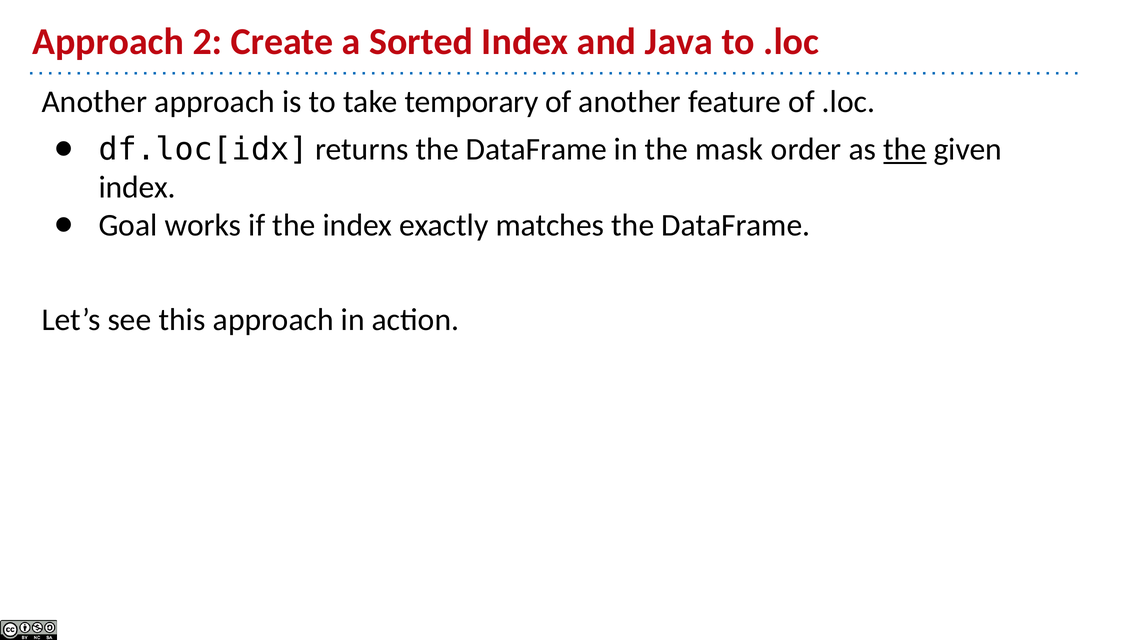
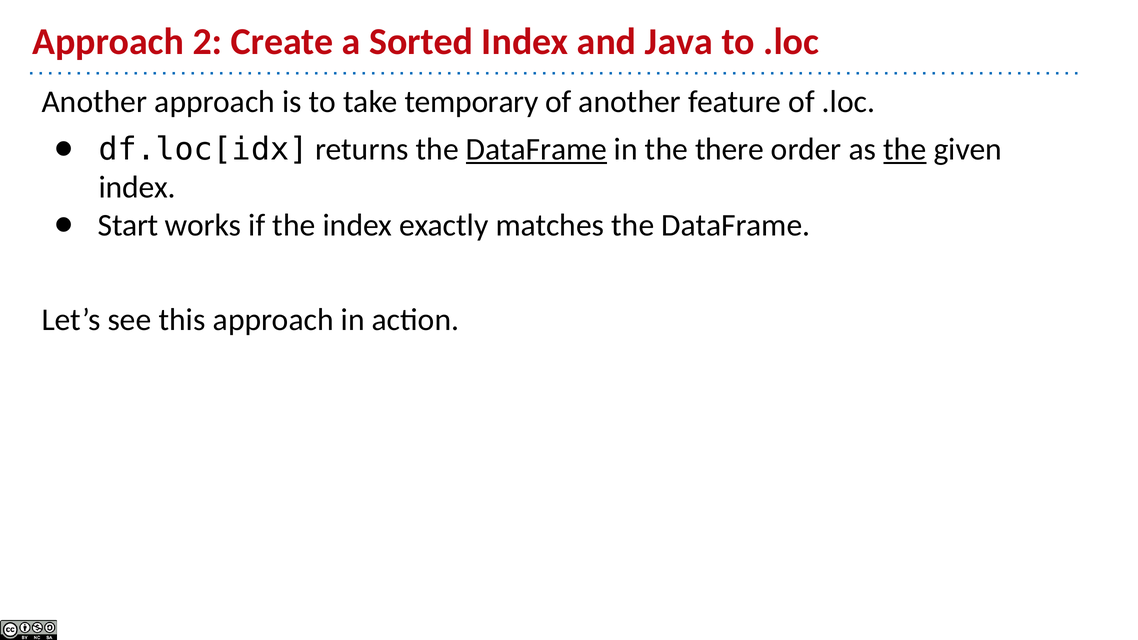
DataFrame at (536, 149) underline: none -> present
mask: mask -> there
Goal: Goal -> Start
